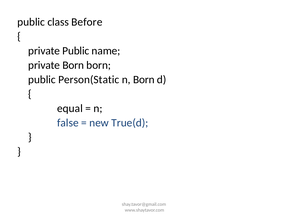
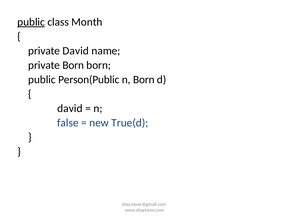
public at (31, 22) underline: none -> present
Before: Before -> Month
private Public: Public -> David
Person(Static: Person(Static -> Person(Public
equal at (70, 108): equal -> david
